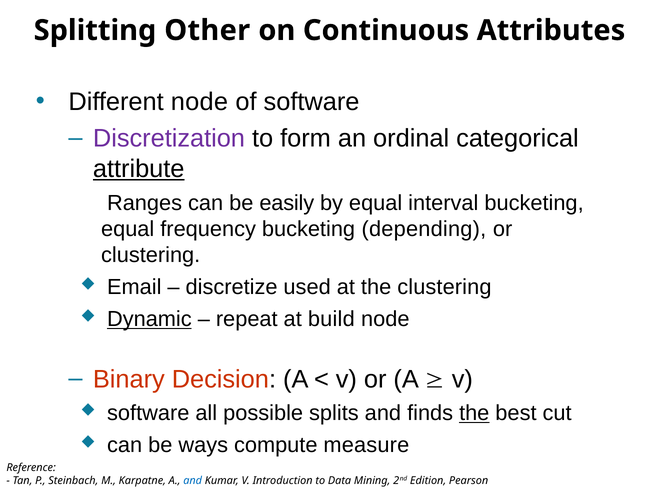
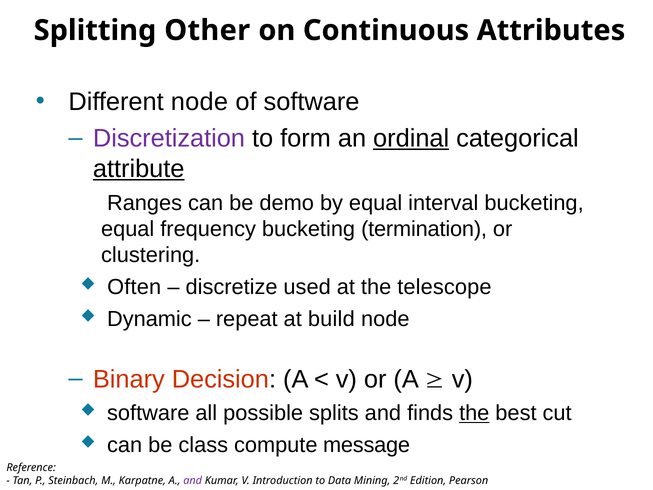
ordinal underline: none -> present
easily: easily -> demo
depending: depending -> termination
Email: Email -> Often
the clustering: clustering -> telescope
Dynamic underline: present -> none
ways: ways -> class
measure: measure -> message
and at (193, 480) colour: blue -> purple
